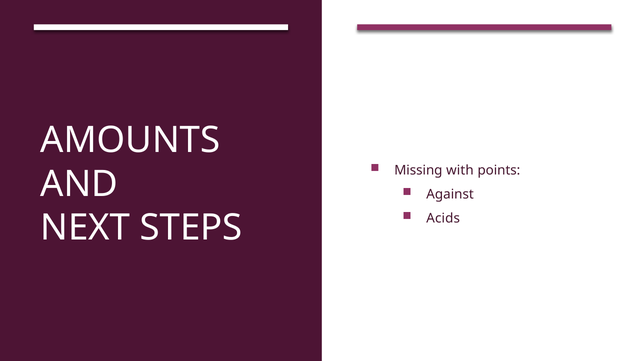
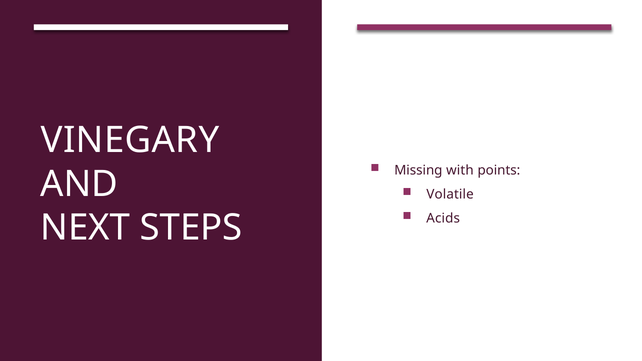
AMOUNTS: AMOUNTS -> VINEGARY
Against: Against -> Volatile
